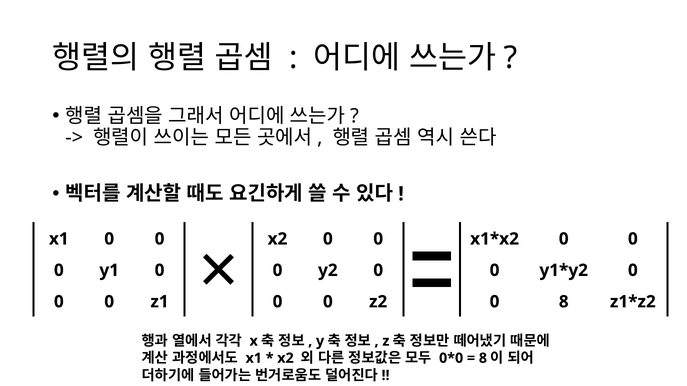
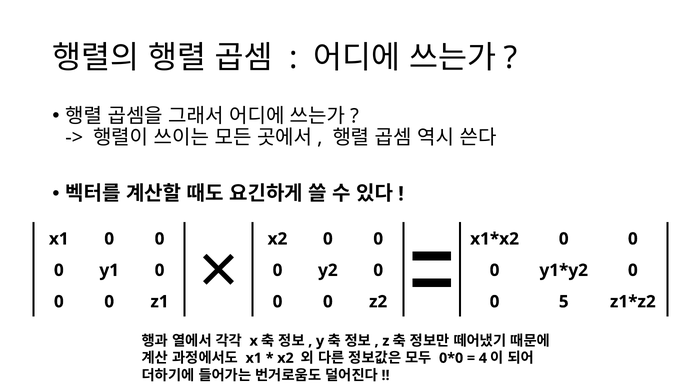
0 8: 8 -> 5
8 at (483, 359): 8 -> 4
